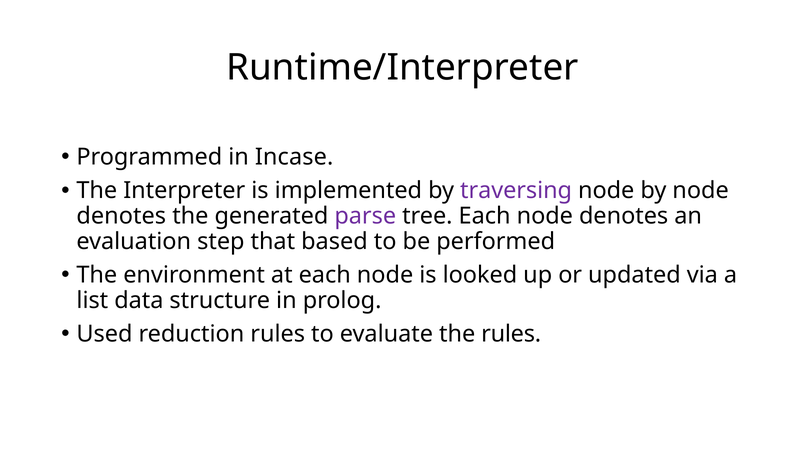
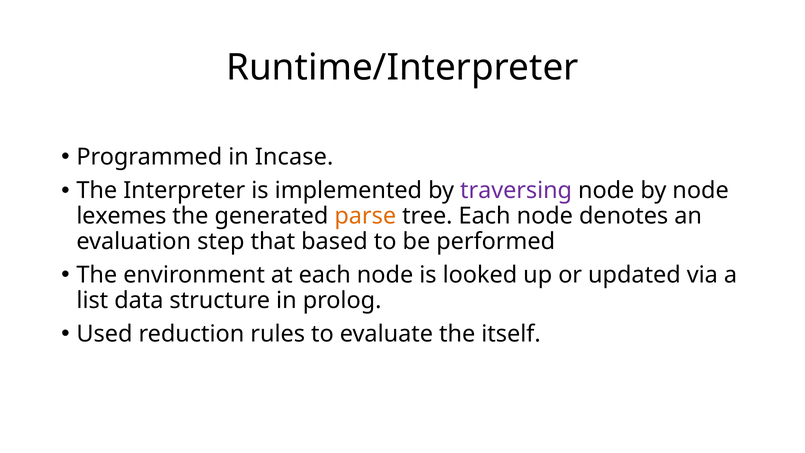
denotes at (121, 216): denotes -> lexemes
parse colour: purple -> orange
the rules: rules -> itself
